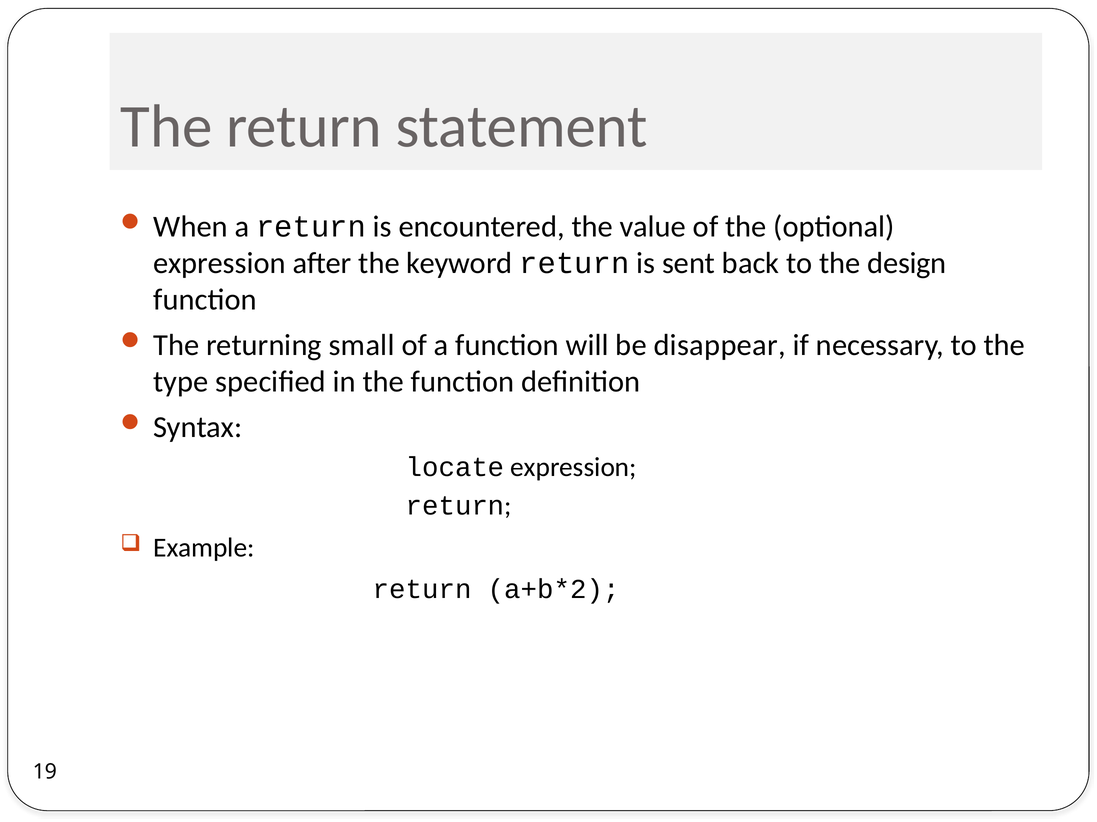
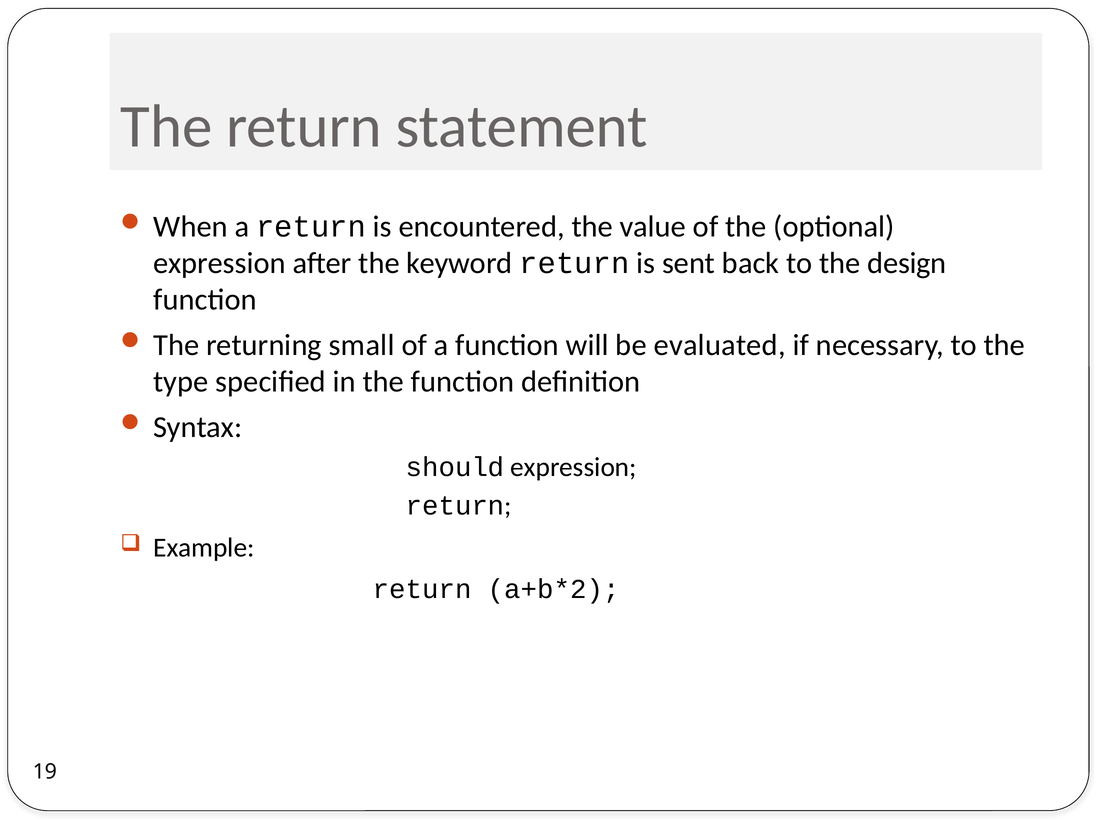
disappear: disappear -> evaluated
locate: locate -> should
